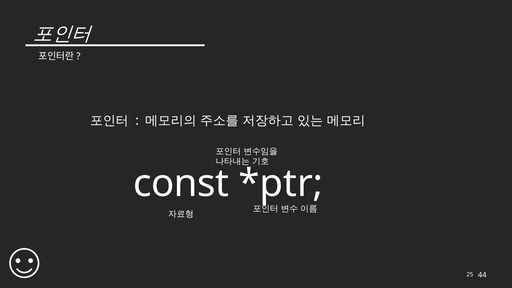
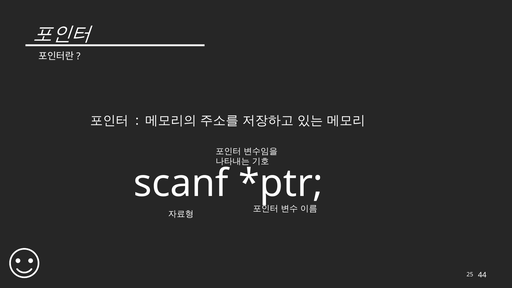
const: const -> scanf
